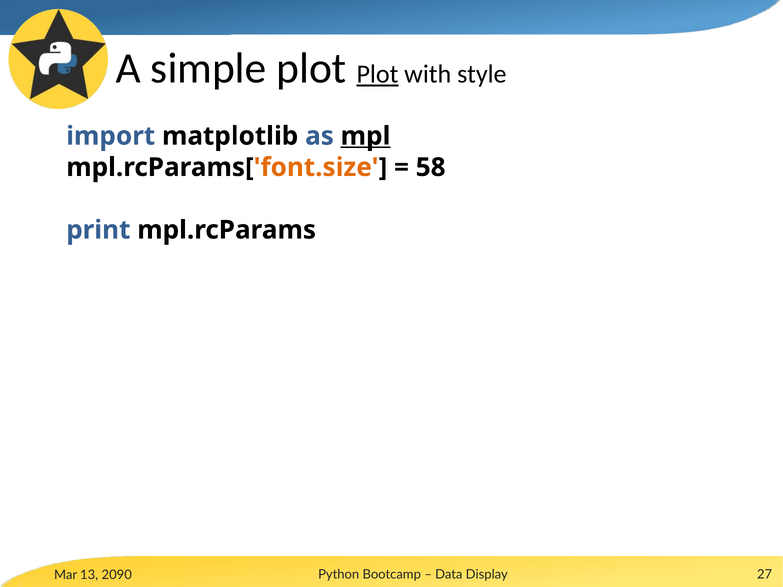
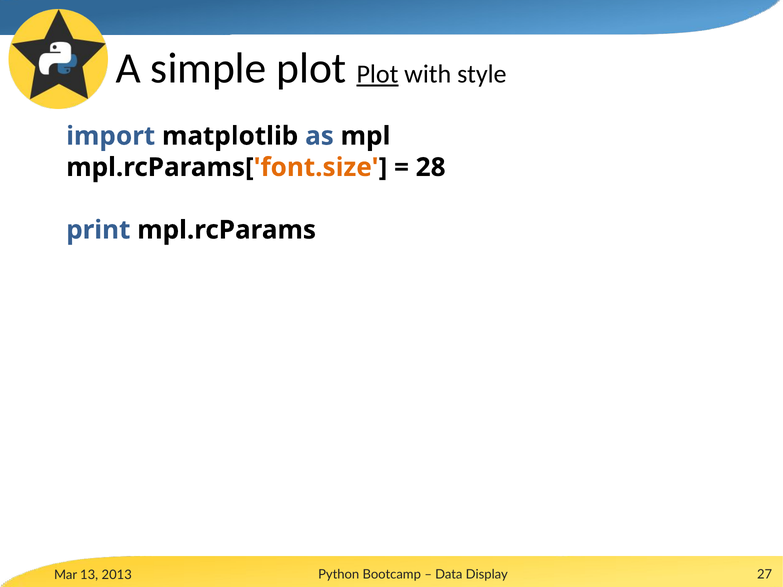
mpl underline: present -> none
58: 58 -> 28
2090: 2090 -> 2013
